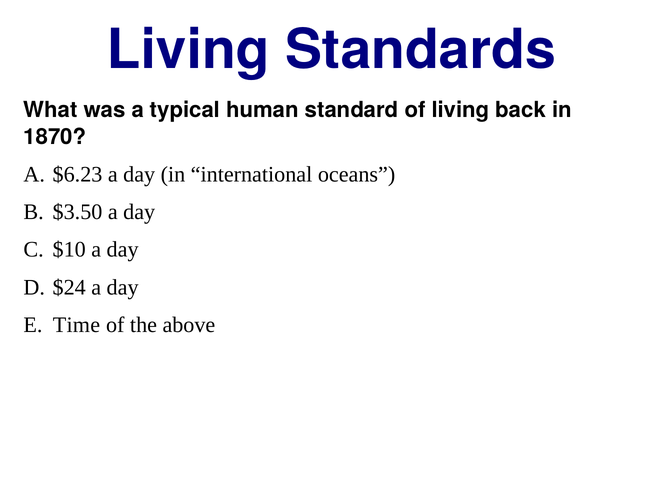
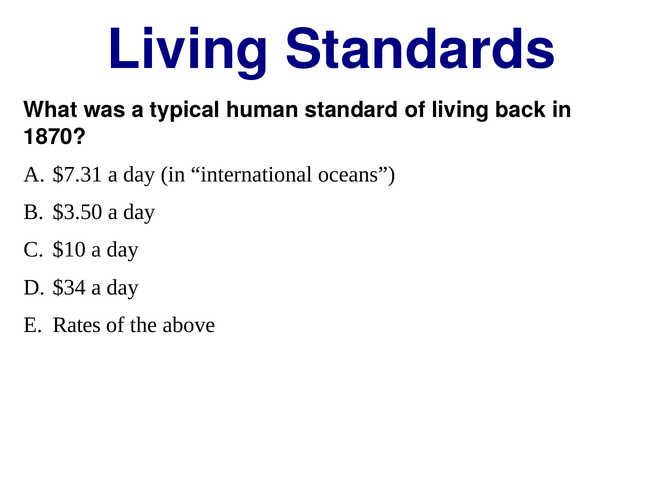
$6.23: $6.23 -> $7.31
$24: $24 -> $34
Time: Time -> Rates
